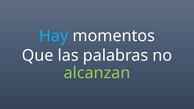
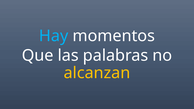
alcanzan colour: light green -> yellow
